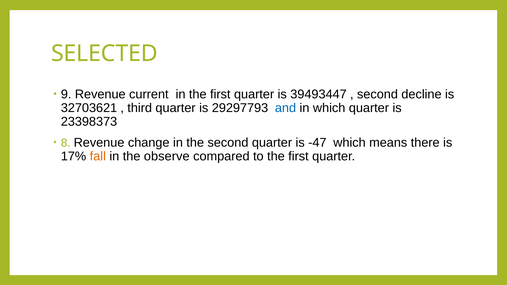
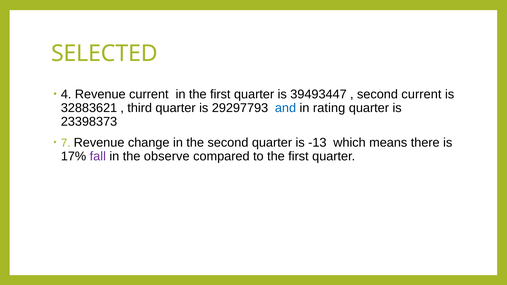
9: 9 -> 4
second decline: decline -> current
32703621: 32703621 -> 32883621
in which: which -> rating
8: 8 -> 7
-47: -47 -> -13
fall colour: orange -> purple
